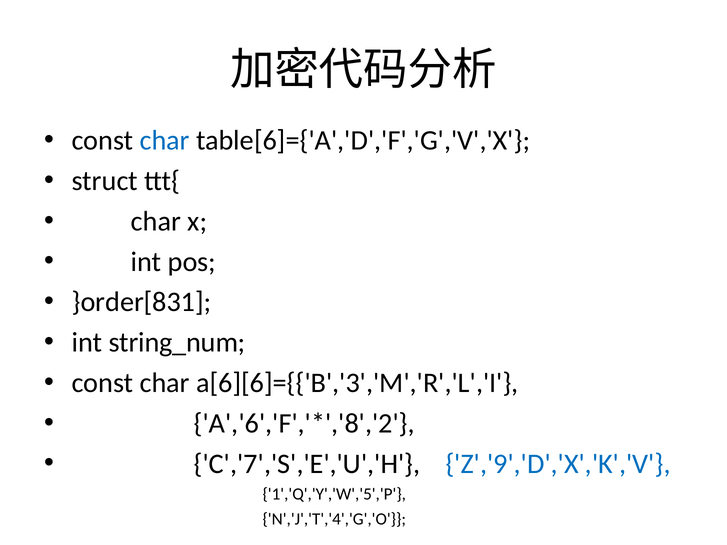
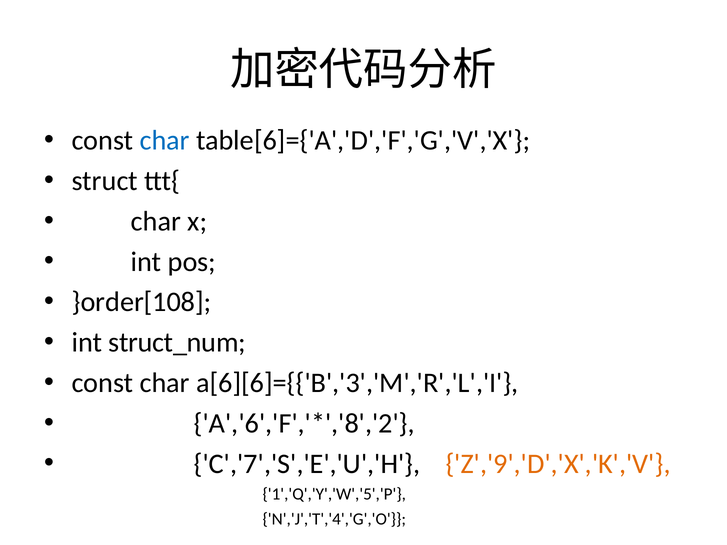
}order[831: }order[831 -> }order[108
string_num: string_num -> struct_num
Z','9','D','X','K','V colour: blue -> orange
